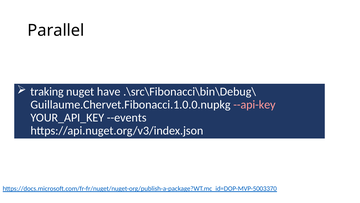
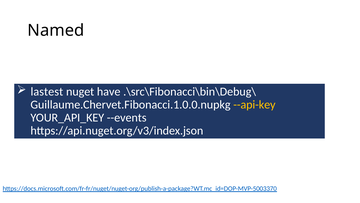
Parallel: Parallel -> Named
traking: traking -> lastest
--api-key colour: pink -> yellow
